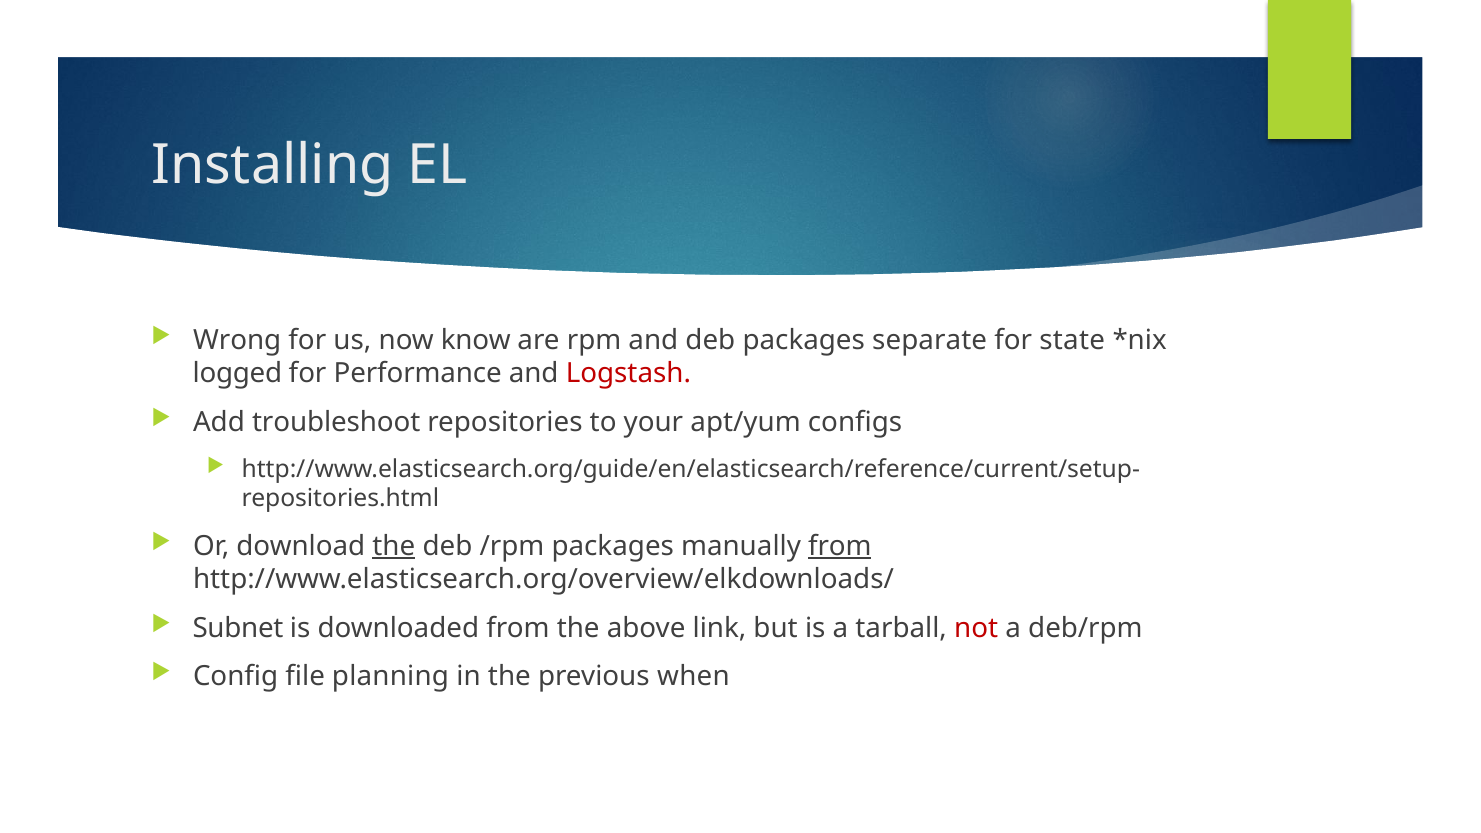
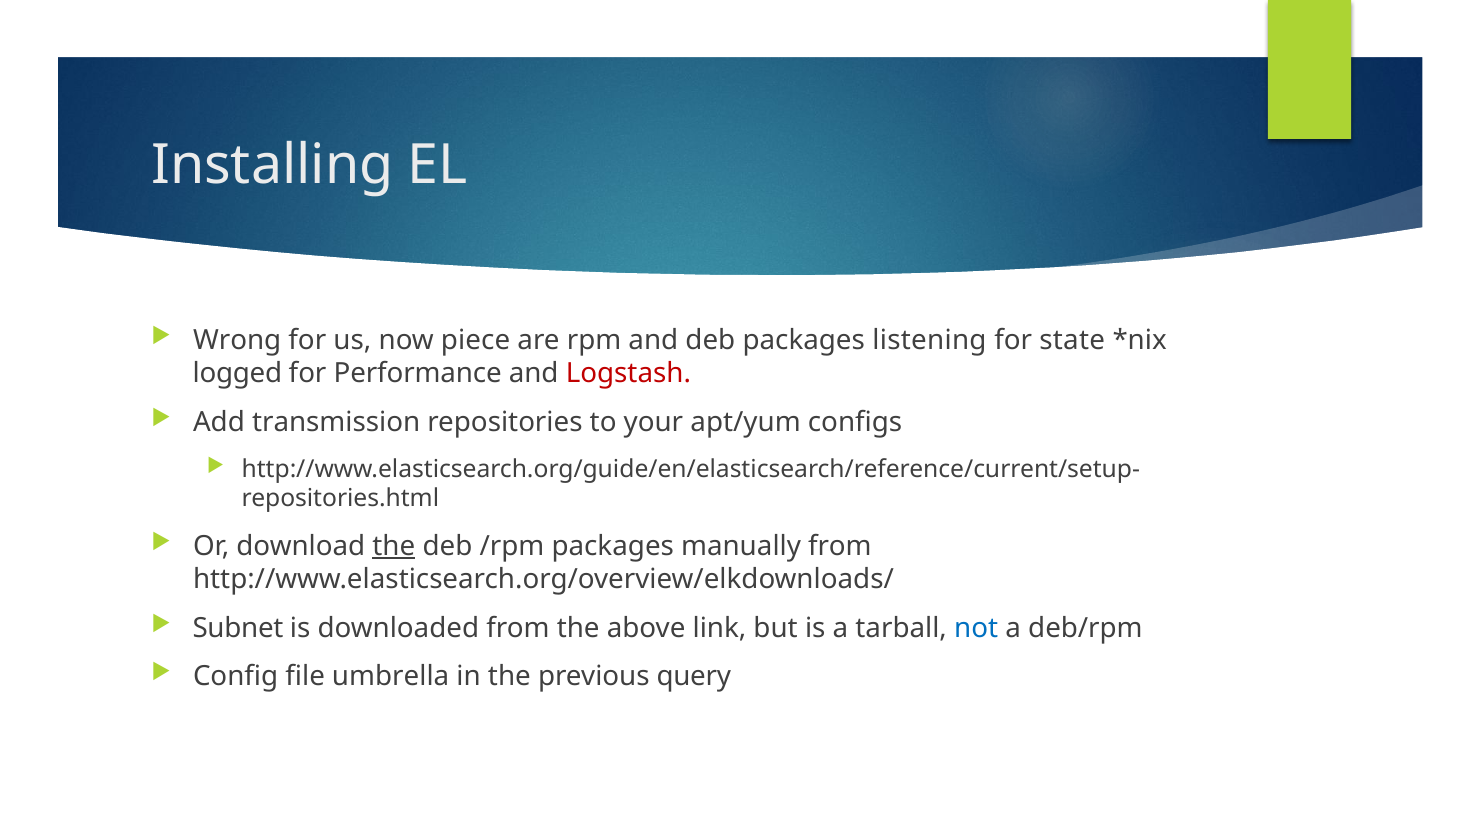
know: know -> piece
separate: separate -> listening
troubleshoot: troubleshoot -> transmission
from at (840, 546) underline: present -> none
not colour: red -> blue
planning: planning -> umbrella
when: when -> query
